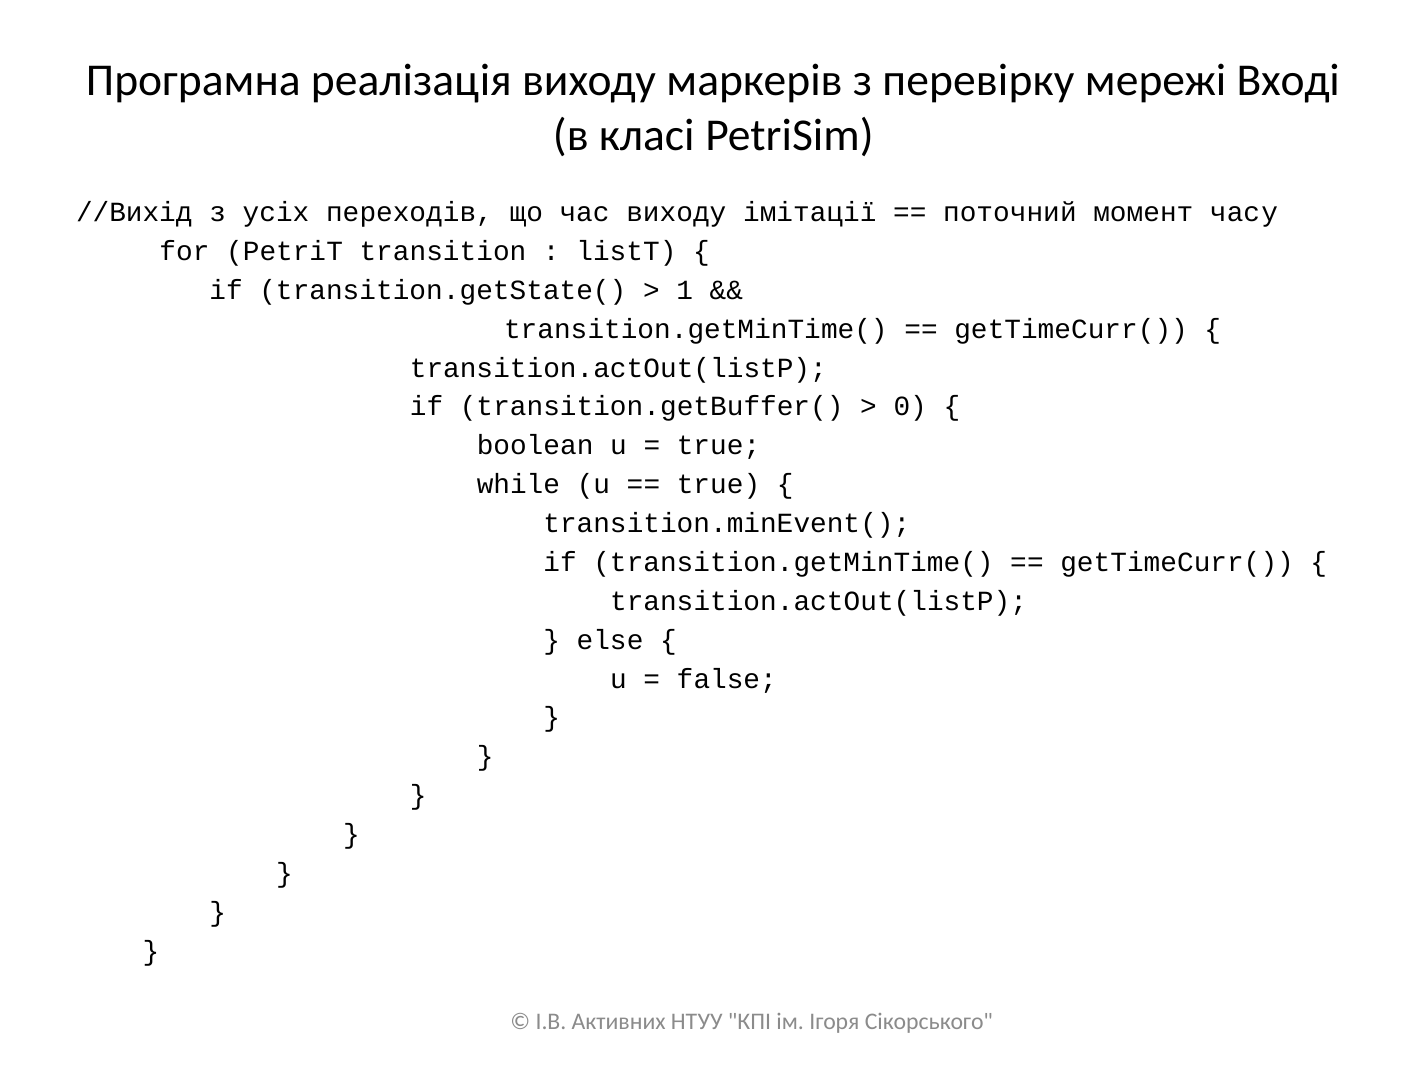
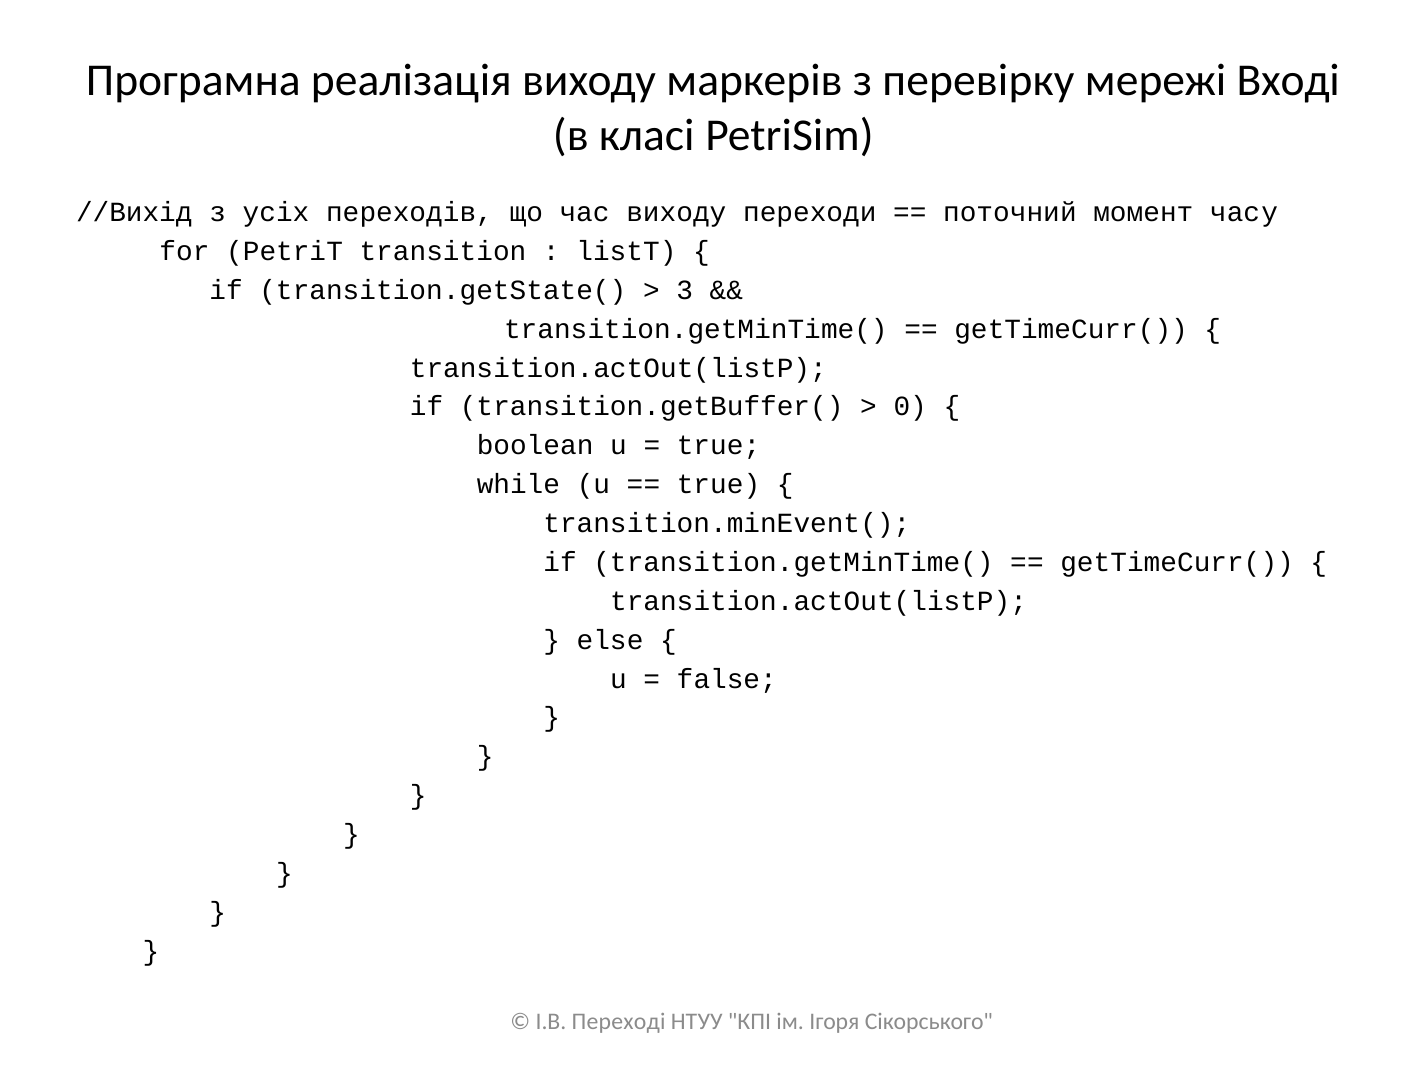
імітації: імітації -> переходи
1: 1 -> 3
Активних: Активних -> Переході
